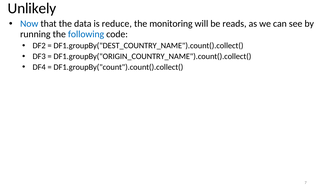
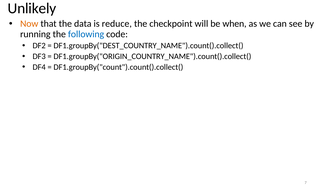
Now colour: blue -> orange
monitoring: monitoring -> checkpoint
reads: reads -> when
